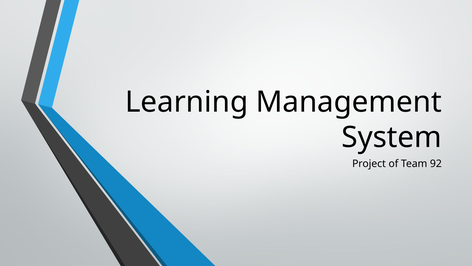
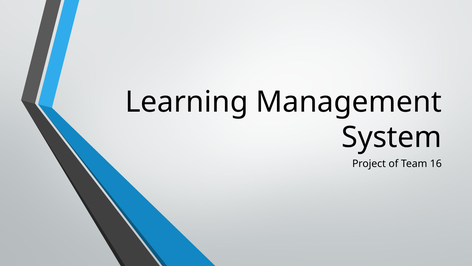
92: 92 -> 16
